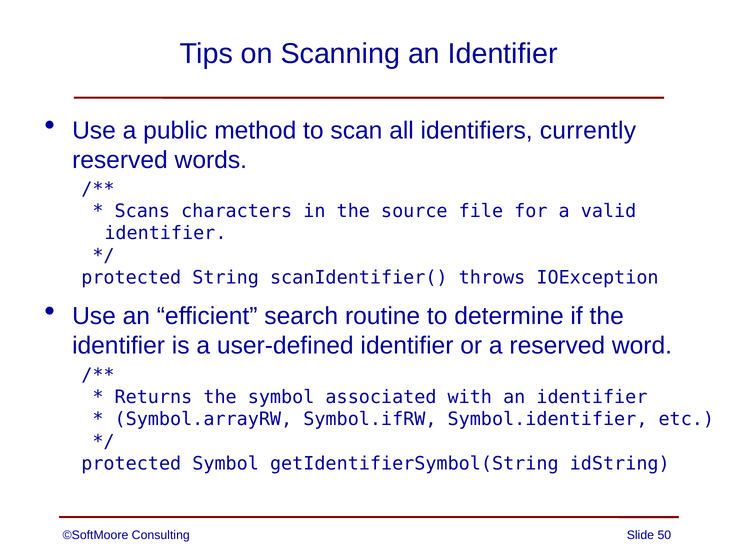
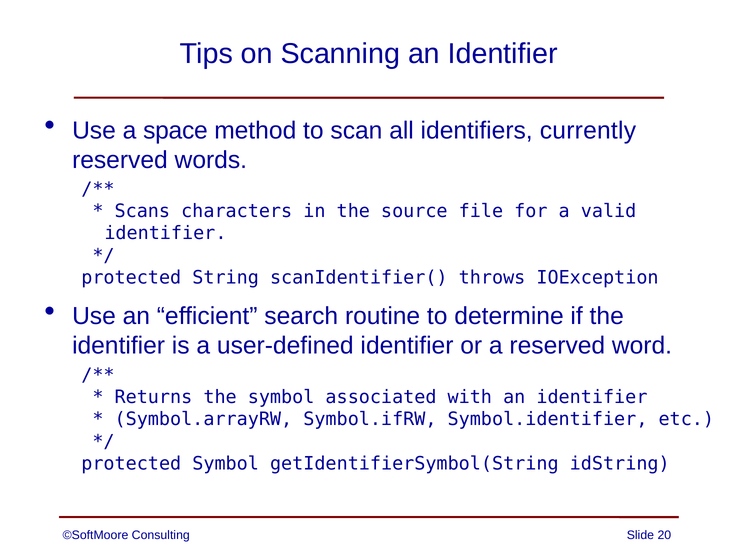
public: public -> space
50: 50 -> 20
